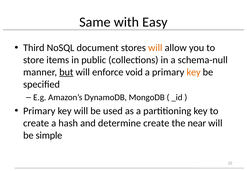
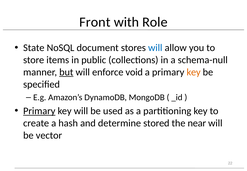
Same: Same -> Front
Easy: Easy -> Role
Third: Third -> State
will at (155, 48) colour: orange -> blue
Primary at (39, 111) underline: none -> present
determine create: create -> stored
simple: simple -> vector
